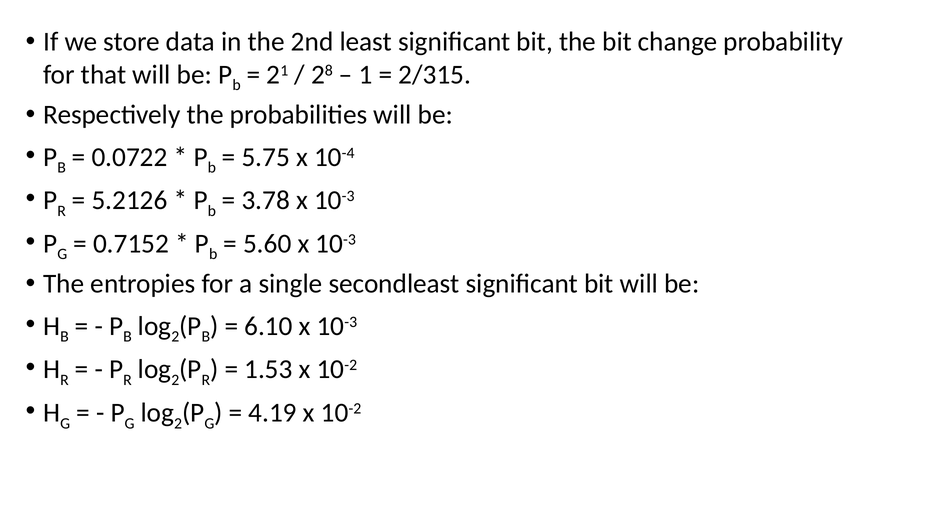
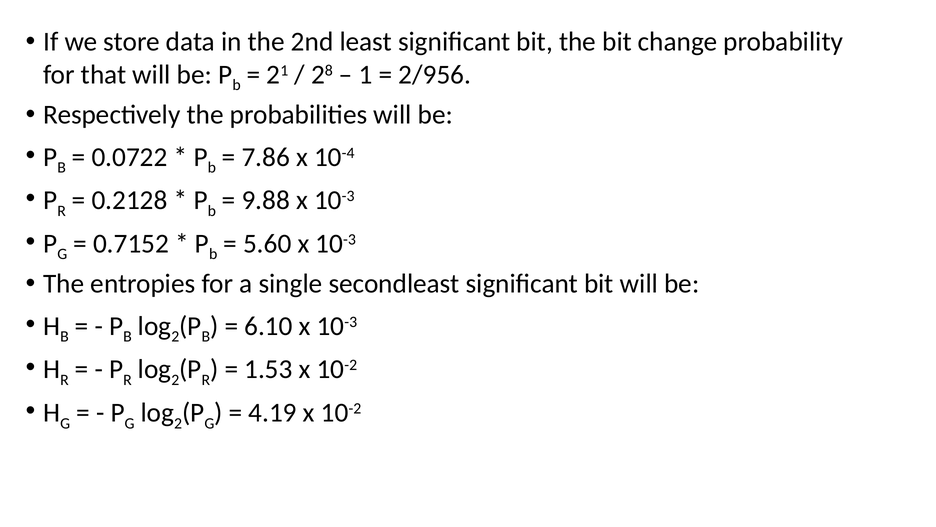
2/315: 2/315 -> 2/956
5.75: 5.75 -> 7.86
5.2126: 5.2126 -> 0.2128
3.78: 3.78 -> 9.88
